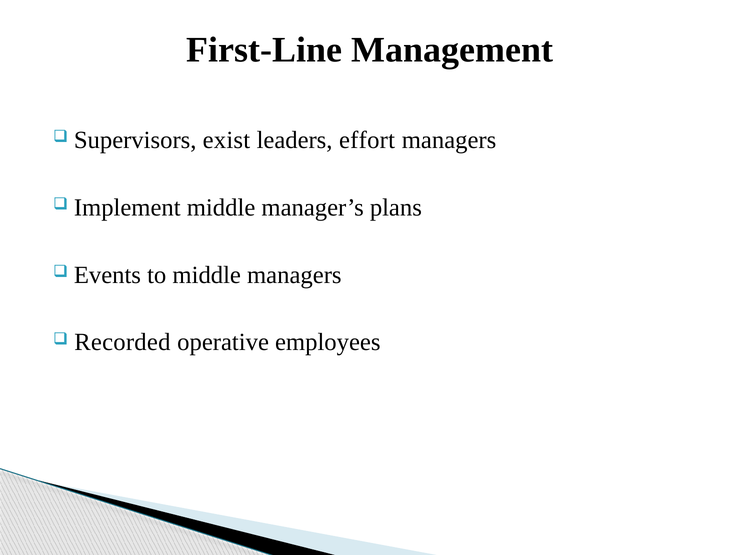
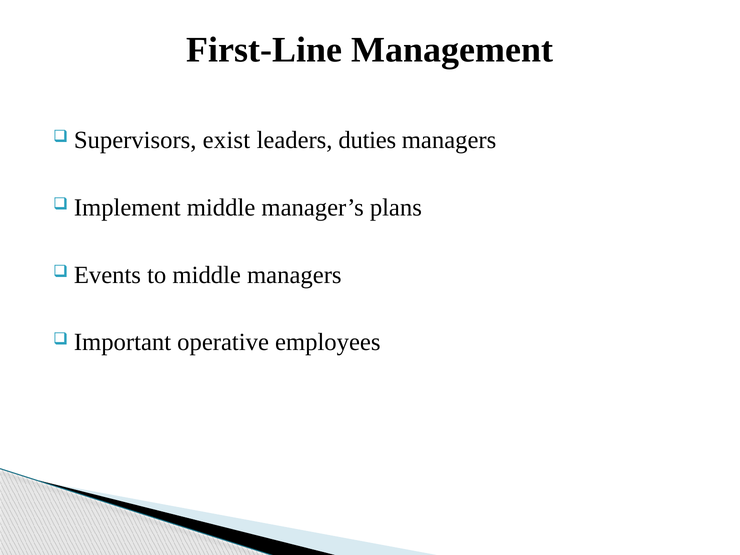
effort: effort -> duties
Recorded: Recorded -> Important
